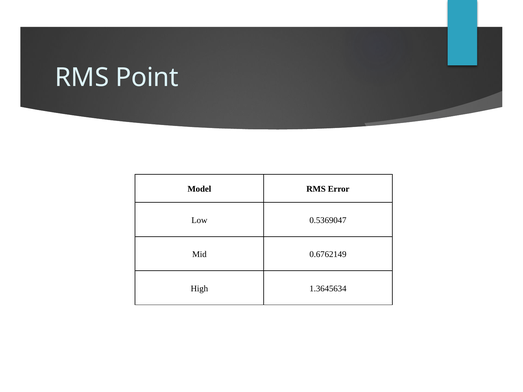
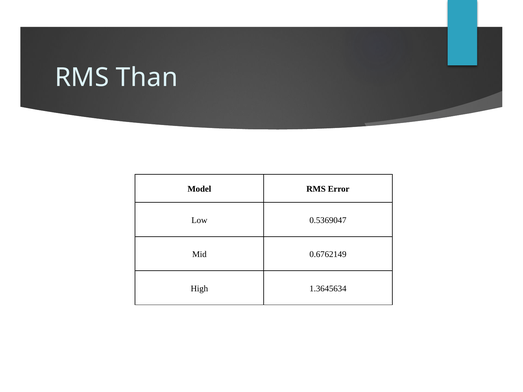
Point: Point -> Than
